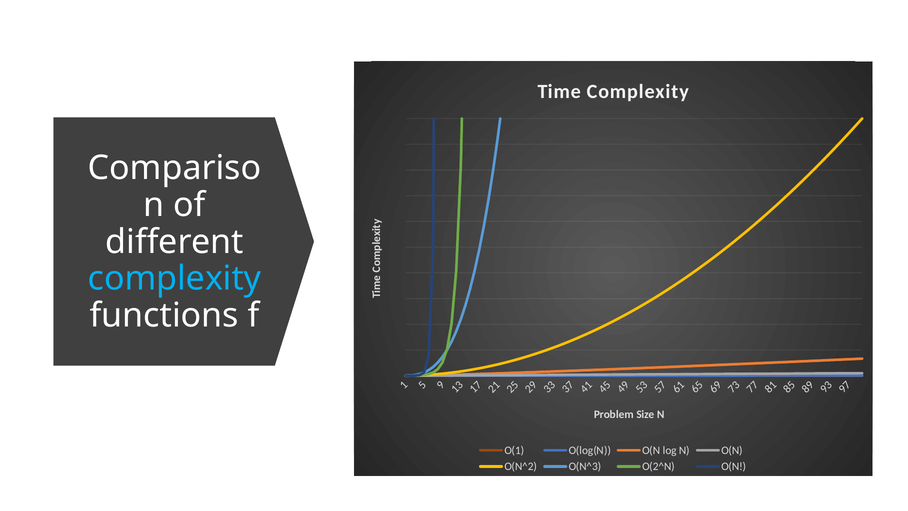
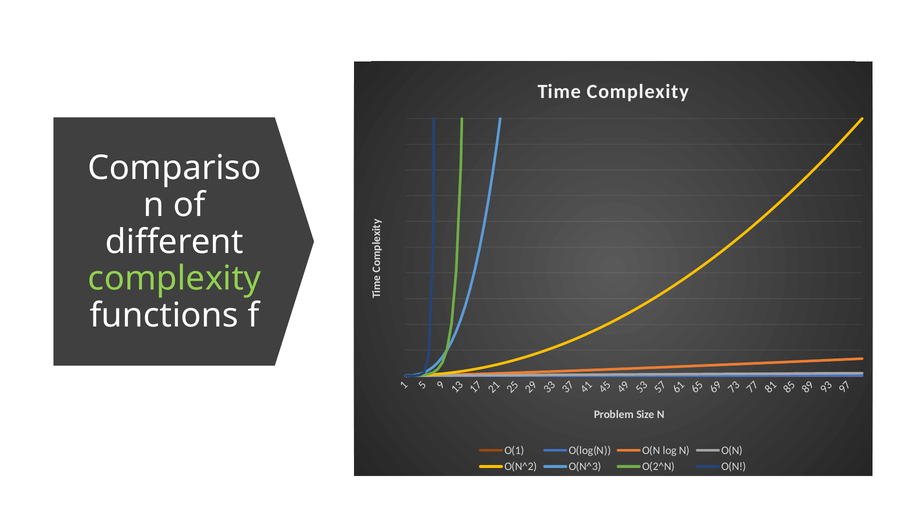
complexity at (175, 278) colour: light blue -> light green
